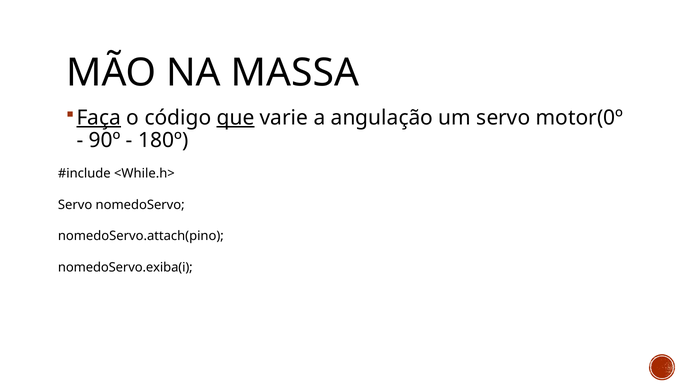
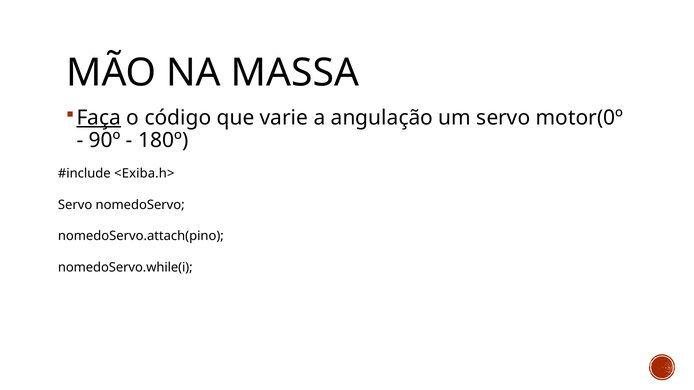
que underline: present -> none
<While.h>: <While.h> -> <Exiba.h>
nomedoServo.exiba(i: nomedoServo.exiba(i -> nomedoServo.while(i
